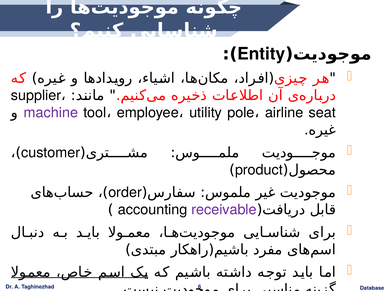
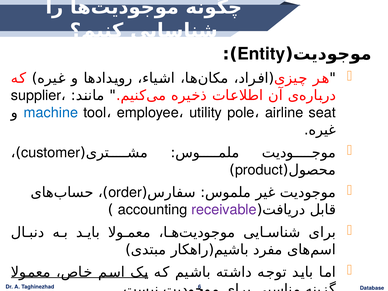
machine colour: purple -> blue
